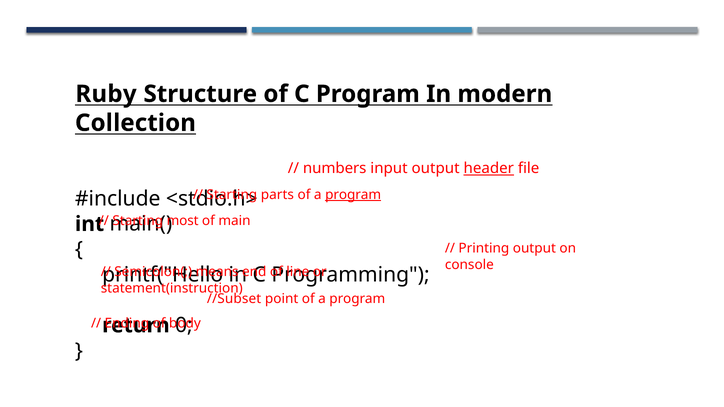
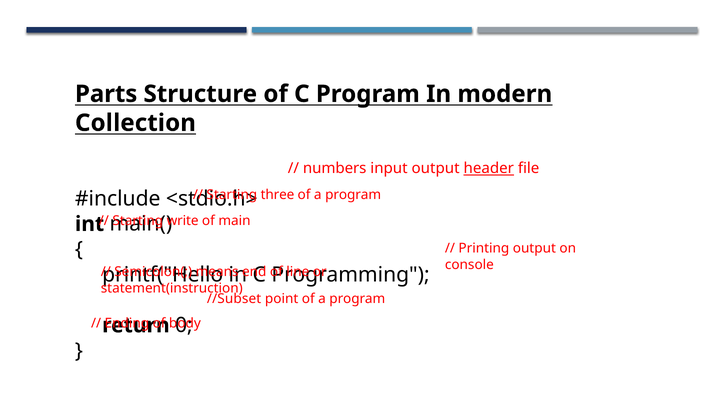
Ruby: Ruby -> Parts
parts: parts -> three
program at (353, 195) underline: present -> none
most: most -> write
